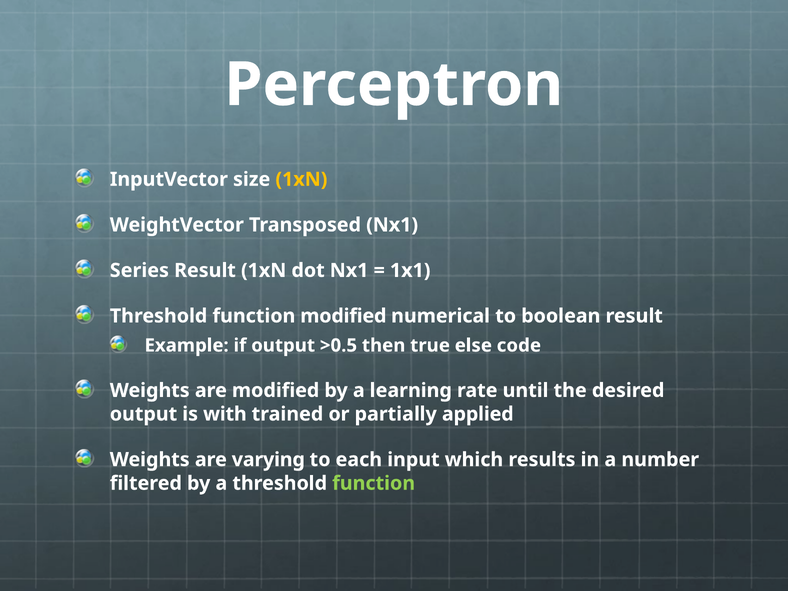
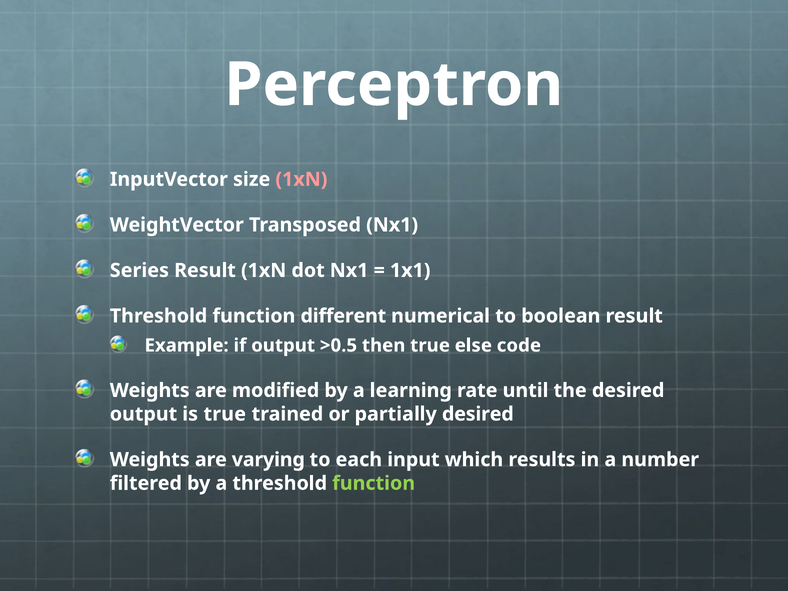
1xN at (301, 179) colour: yellow -> pink
function modified: modified -> different
is with: with -> true
partially applied: applied -> desired
